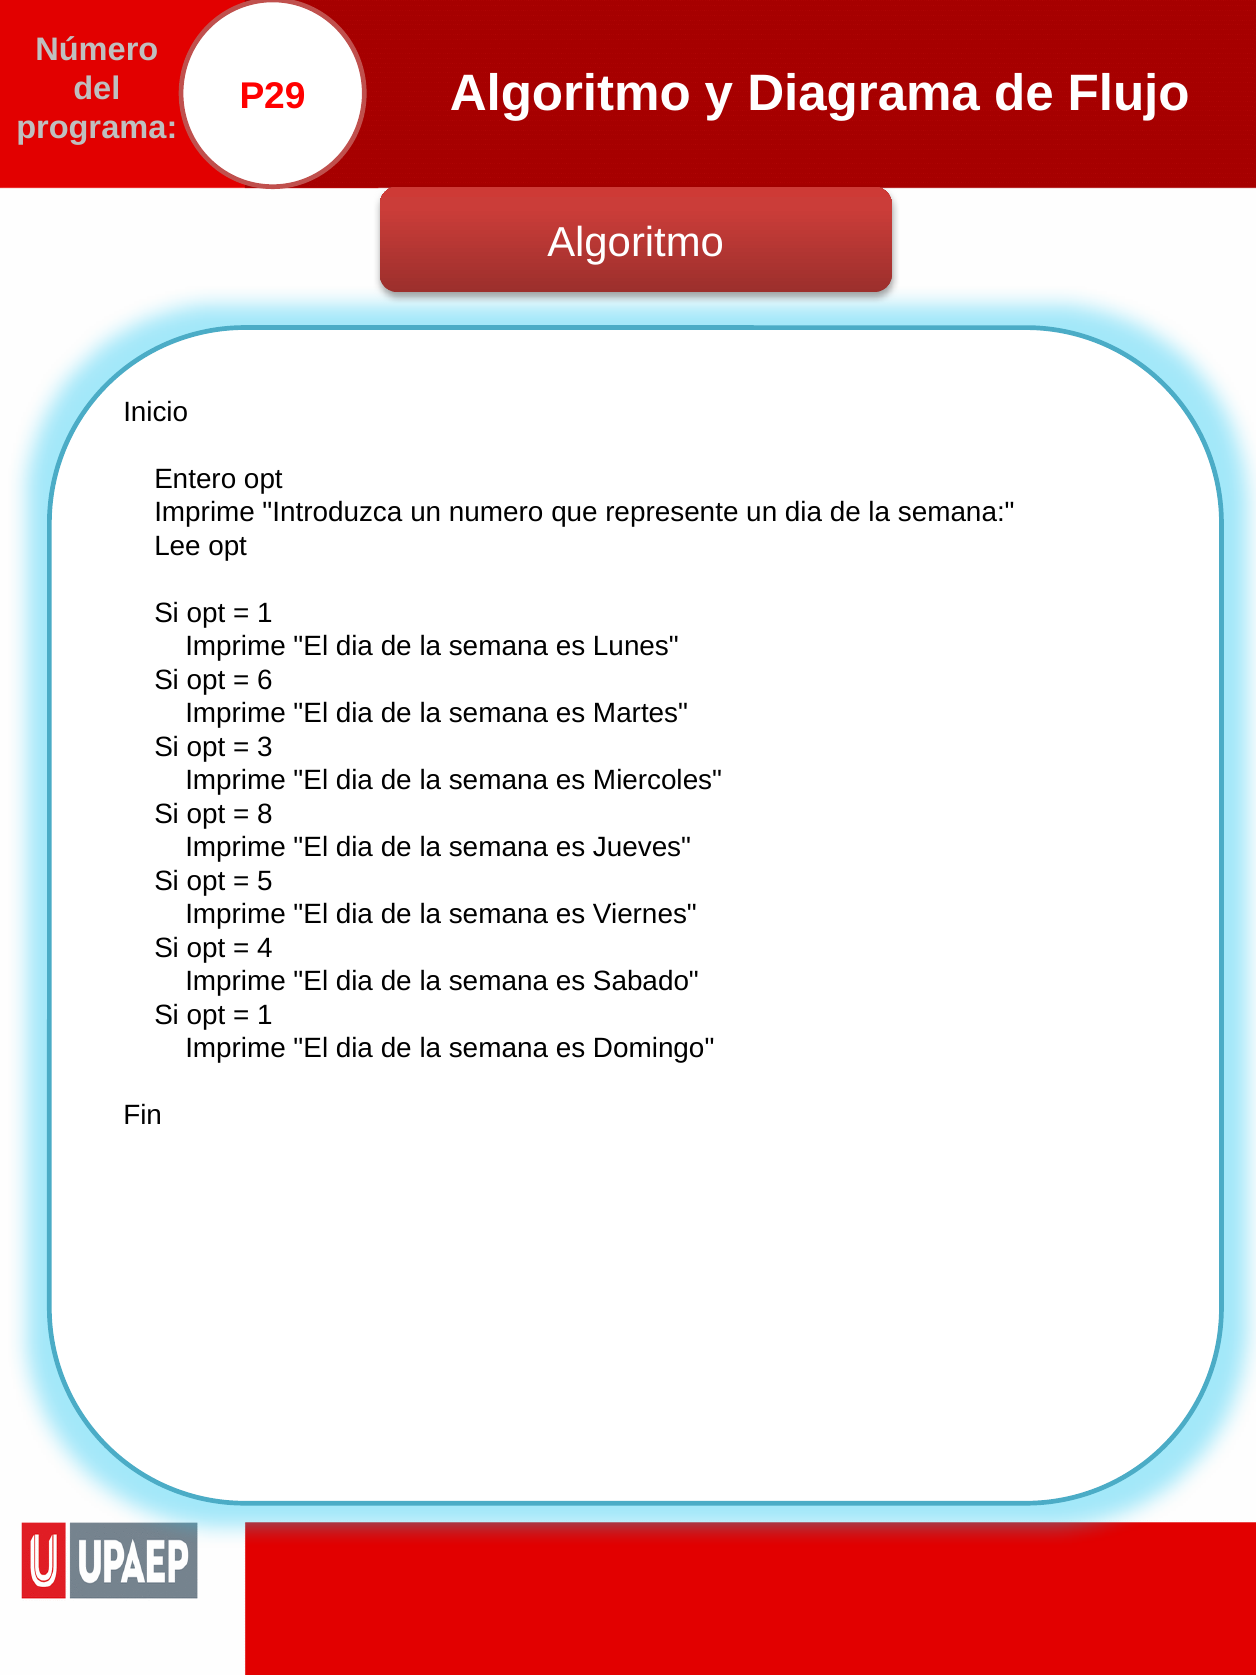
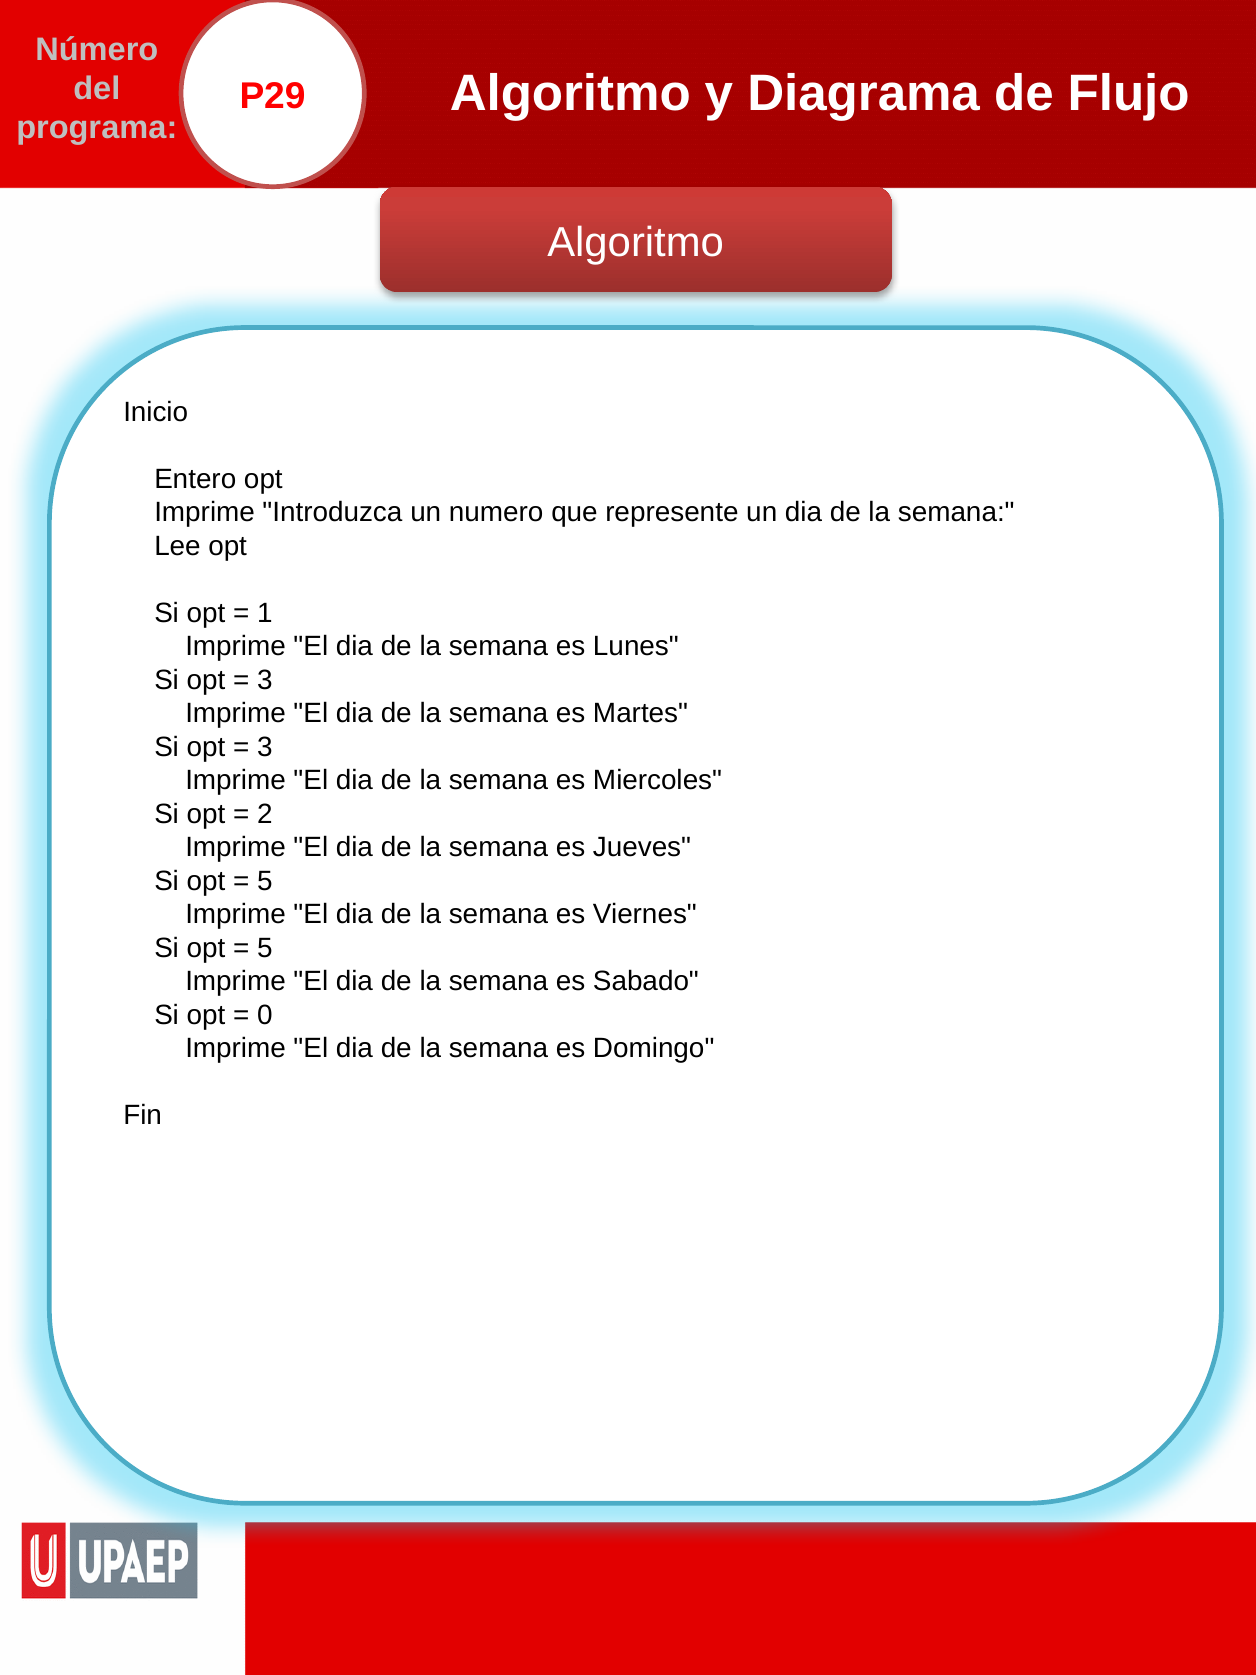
6 at (265, 680): 6 -> 3
8: 8 -> 2
4 at (265, 948): 4 -> 5
1 at (265, 1015): 1 -> 0
